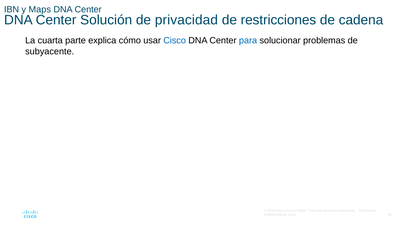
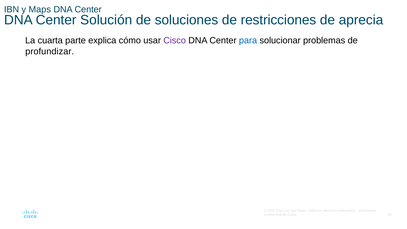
privacidad: privacidad -> soluciones
cadena: cadena -> aprecia
Cisco at (175, 41) colour: blue -> purple
subyacente: subyacente -> profundizar
